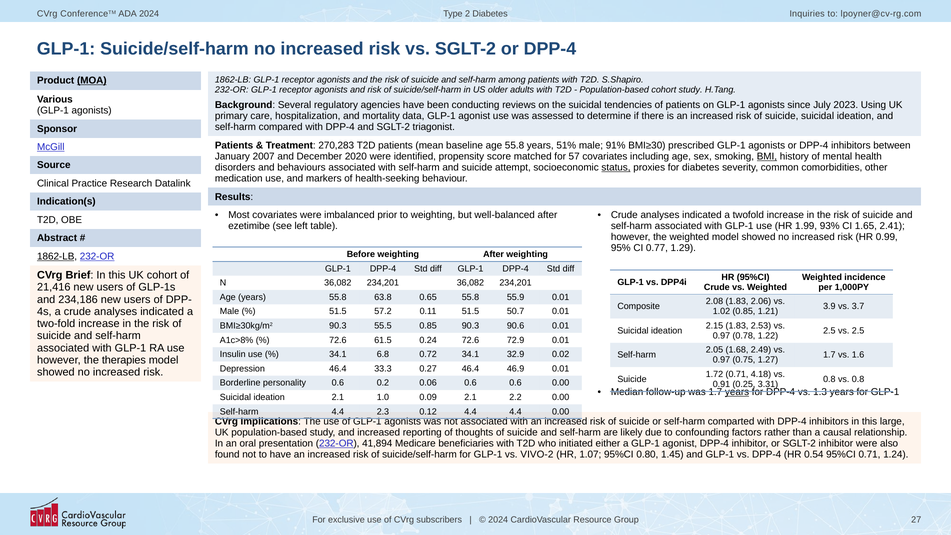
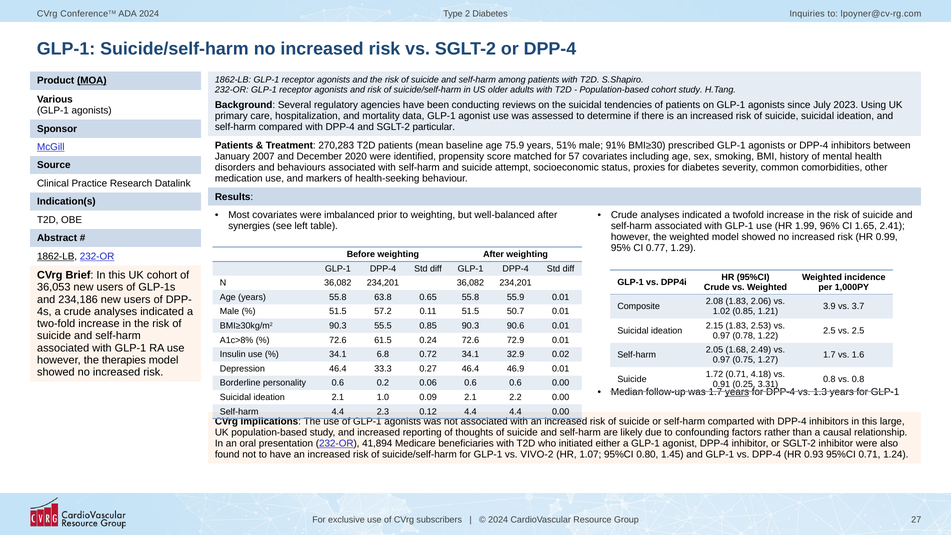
triagonist: triagonist -> particular
age 55.8: 55.8 -> 75.9
BMI underline: present -> none
status underline: present -> none
ezetimibe: ezetimibe -> synergies
93%: 93% -> 96%
21,416: 21,416 -> 36,053
0.54: 0.54 -> 0.93
